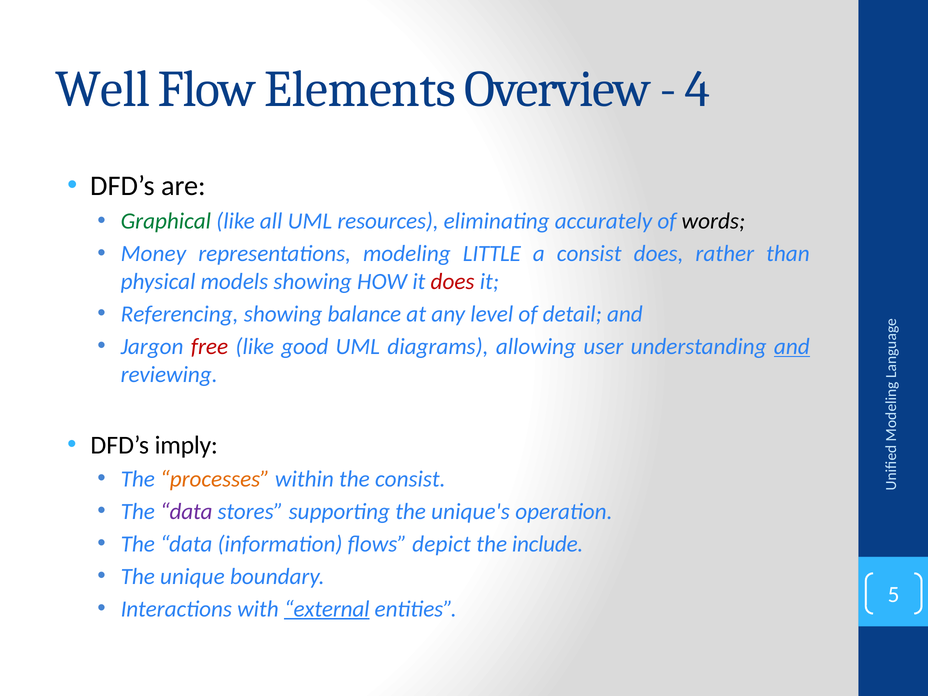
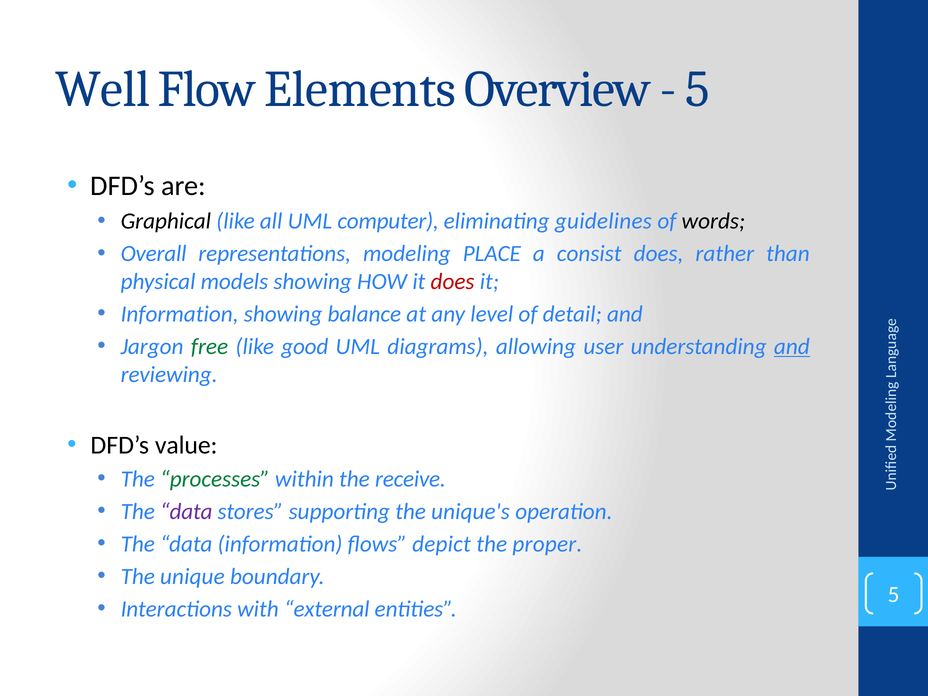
4 at (697, 89): 4 -> 5
Graphical colour: green -> black
resources: resources -> computer
accurately: accurately -> guidelines
Money: Money -> Overall
LITTLE: LITTLE -> PLACE
Referencing at (180, 314): Referencing -> Information
free colour: red -> green
imply: imply -> value
processes colour: orange -> green
the consist: consist -> receive
include: include -> proper
external underline: present -> none
